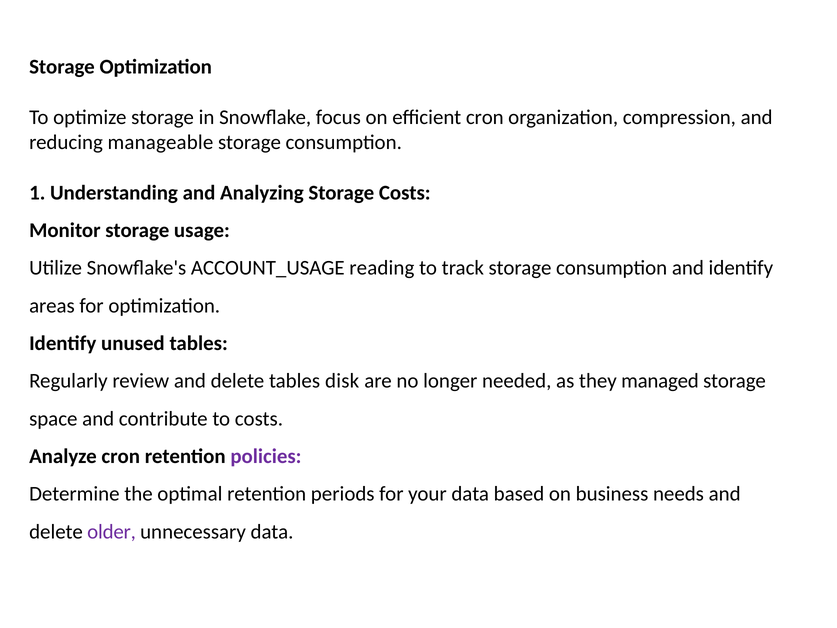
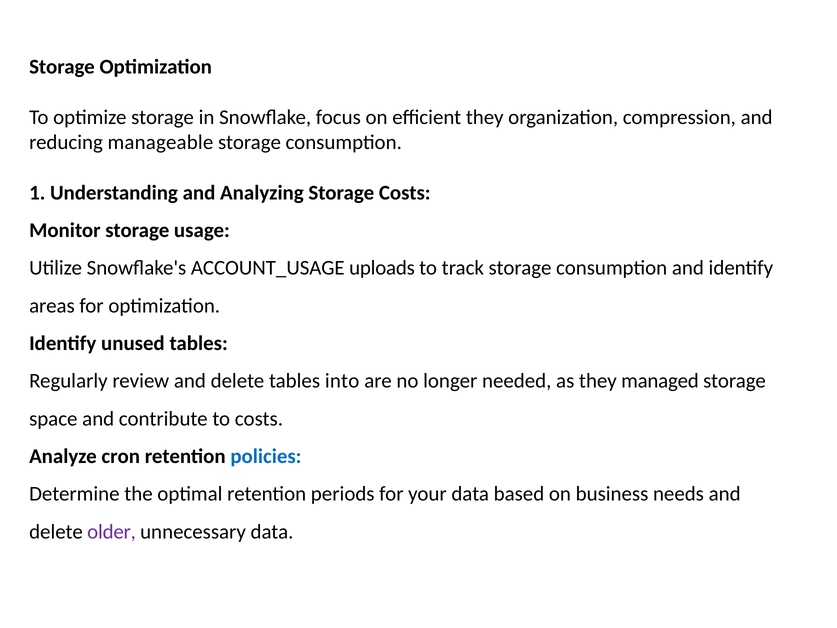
efficient cron: cron -> they
reading: reading -> uploads
disk: disk -> into
policies colour: purple -> blue
